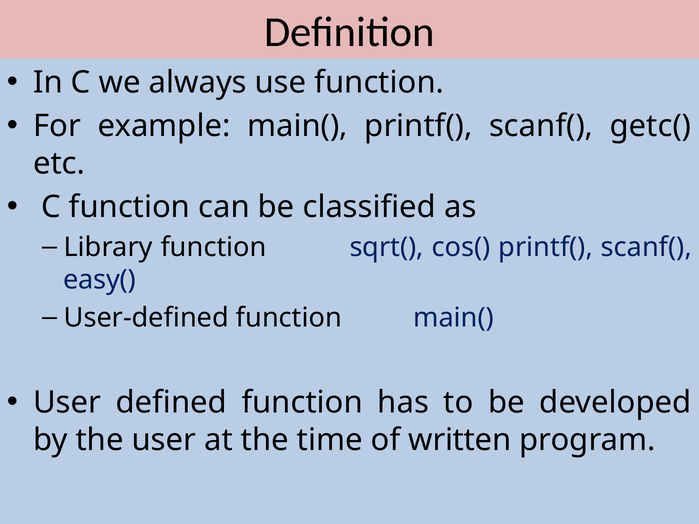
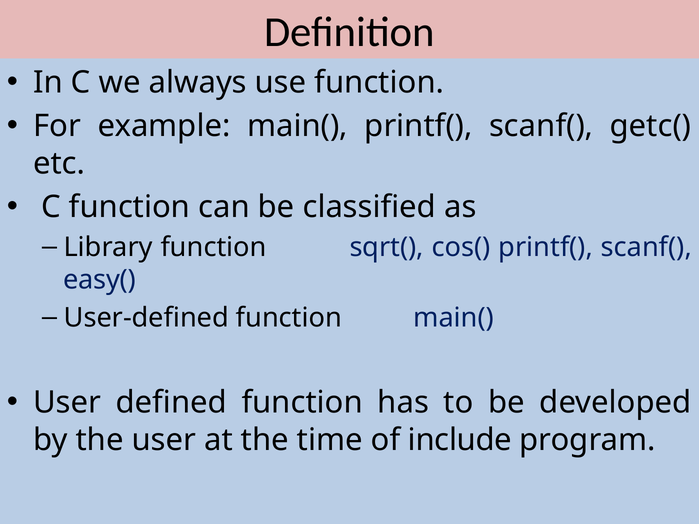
written: written -> include
